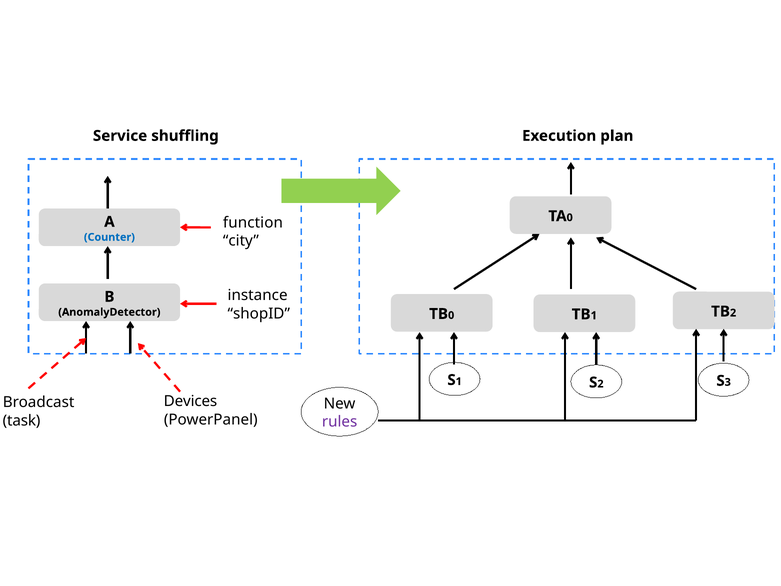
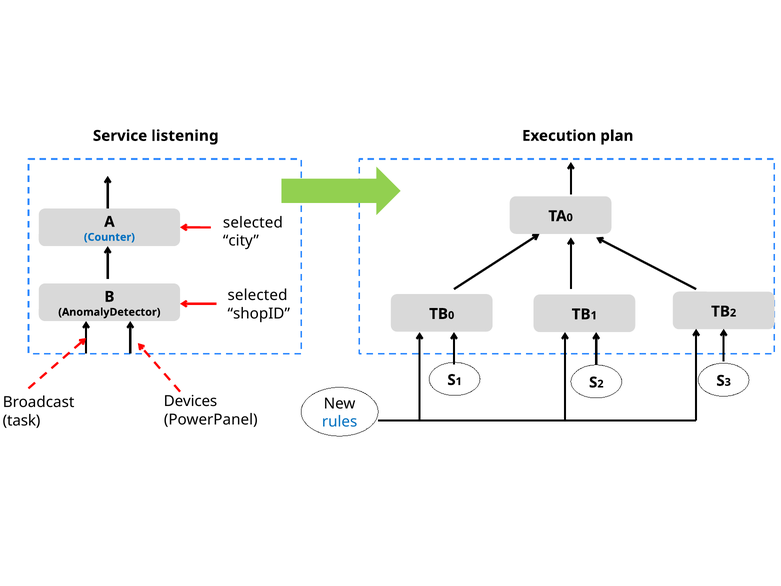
shuffling: shuffling -> listening
function at (253, 222): function -> selected
instance at (258, 295): instance -> selected
rules colour: purple -> blue
